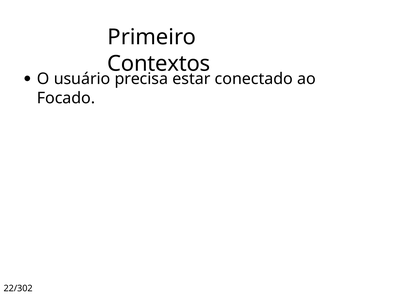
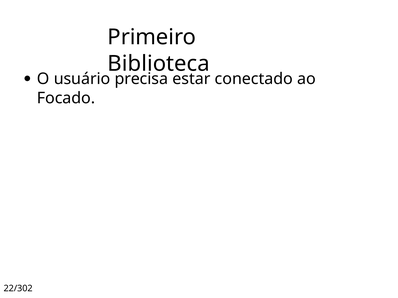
Contextos: Contextos -> Biblioteca
